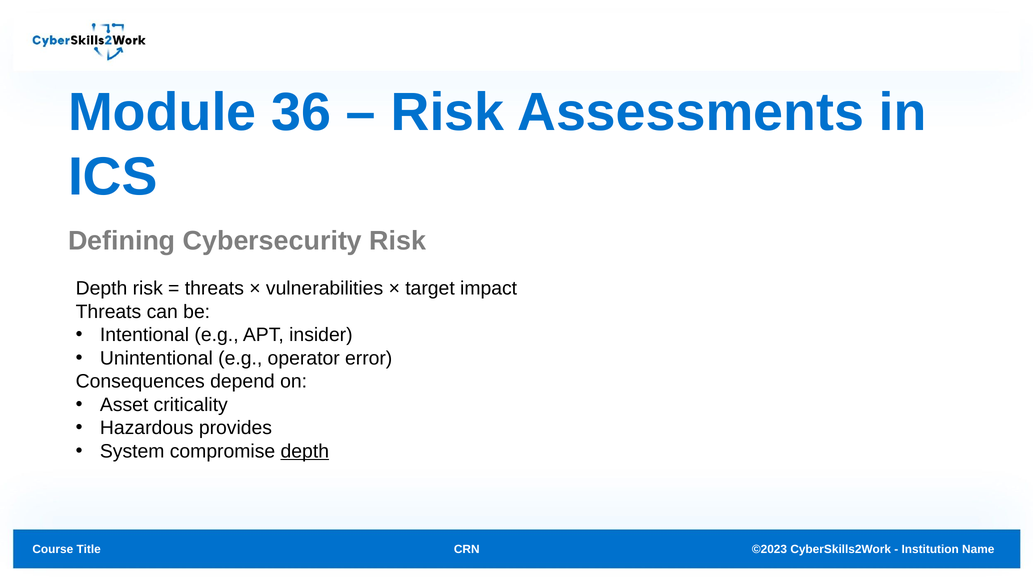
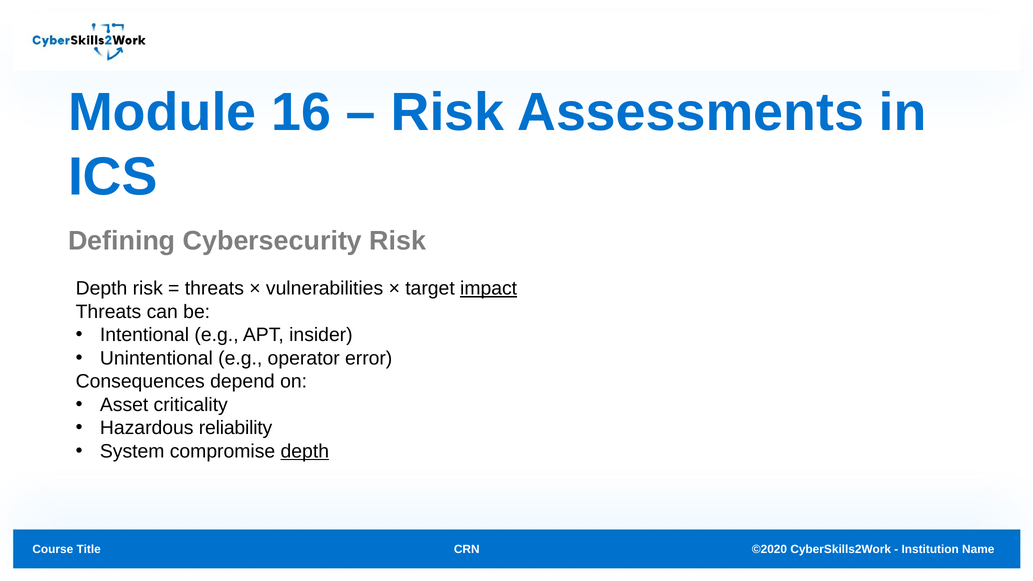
36: 36 -> 16
impact underline: none -> present
provides: provides -> reliability
©2023: ©2023 -> ©2020
